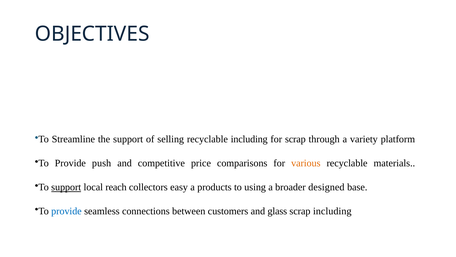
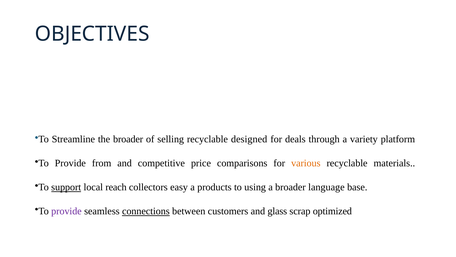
the support: support -> broader
recyclable including: including -> designed
for scrap: scrap -> deals
push: push -> from
designed: designed -> language
provide at (66, 211) colour: blue -> purple
connections underline: none -> present
scrap including: including -> optimized
